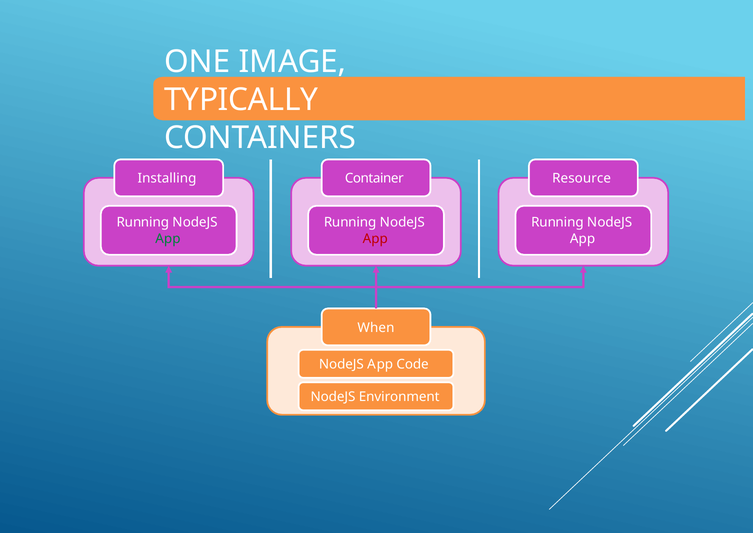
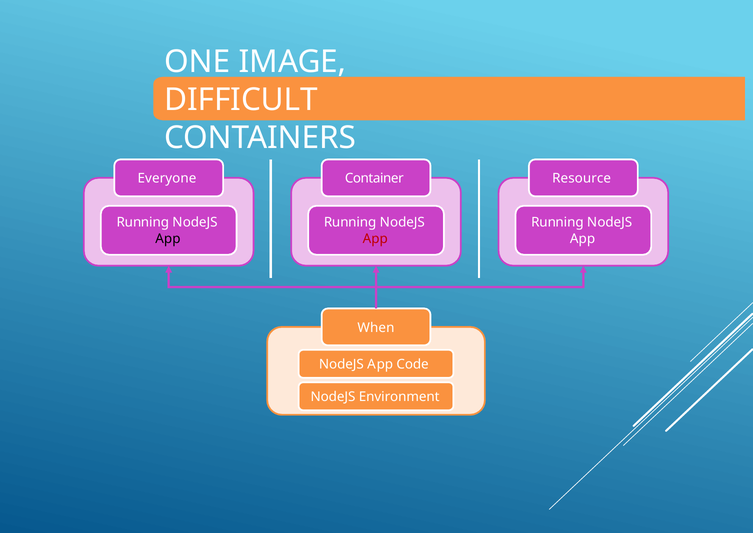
TYPICALLY: TYPICALLY -> DIFFICULT
Installing: Installing -> Everyone
App at (168, 238) colour: green -> black
